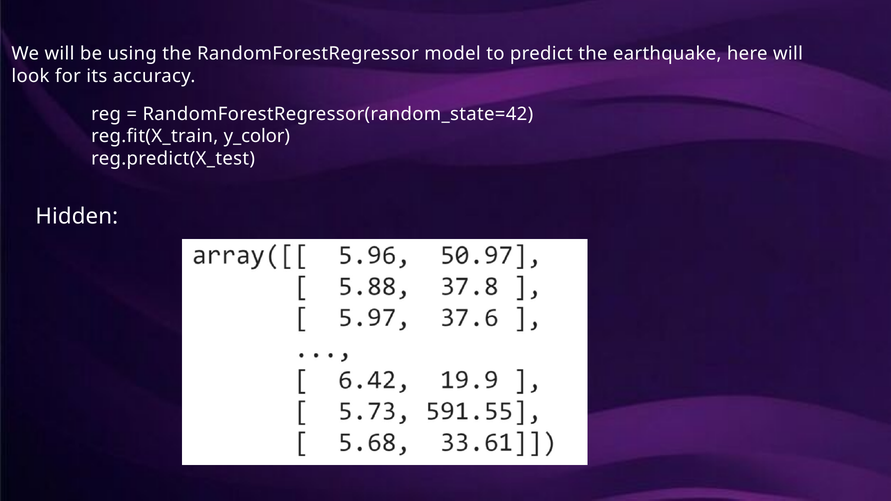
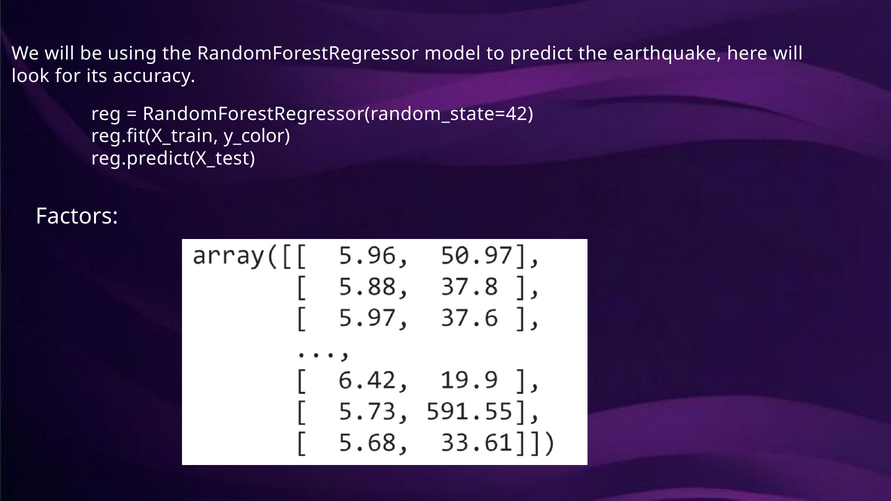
Hidden: Hidden -> Factors
